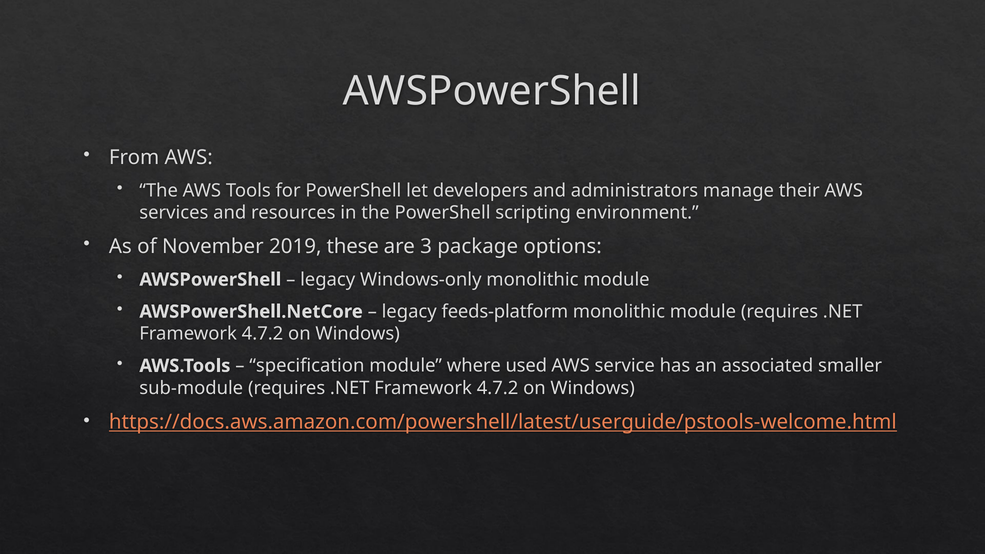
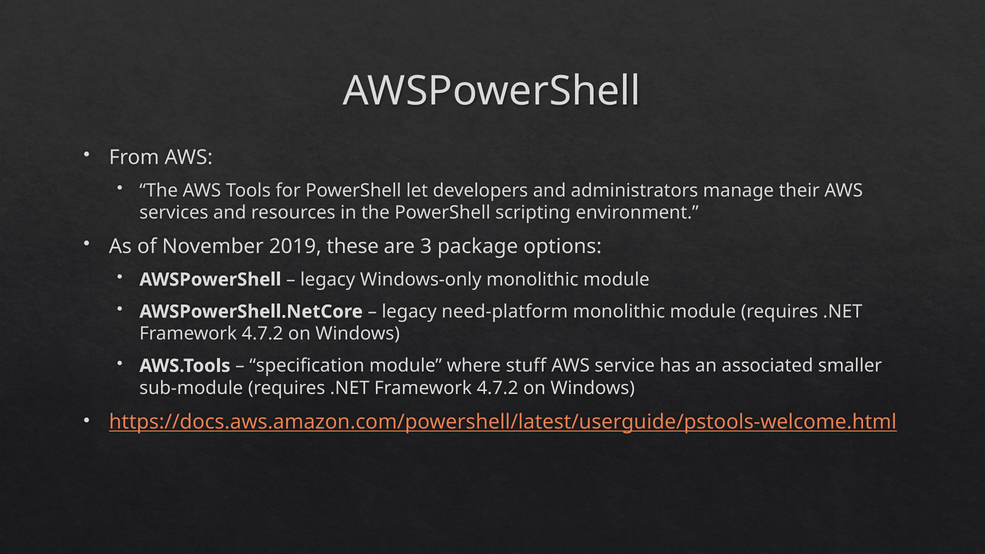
feeds-platform: feeds-platform -> need-platform
used: used -> stuff
